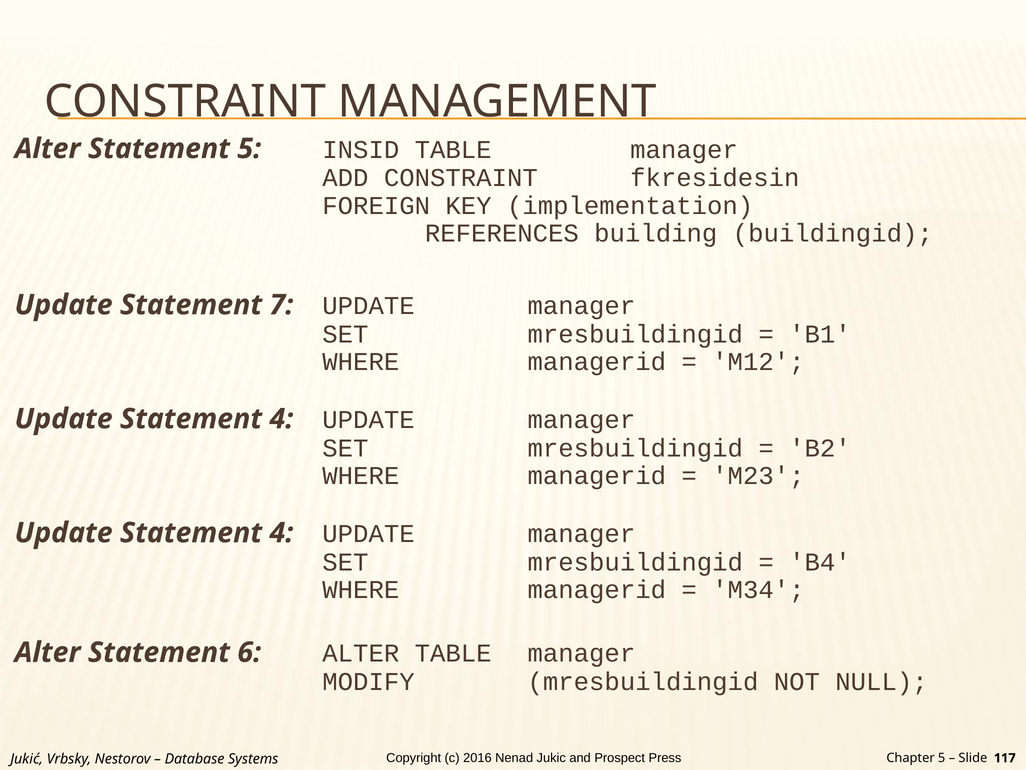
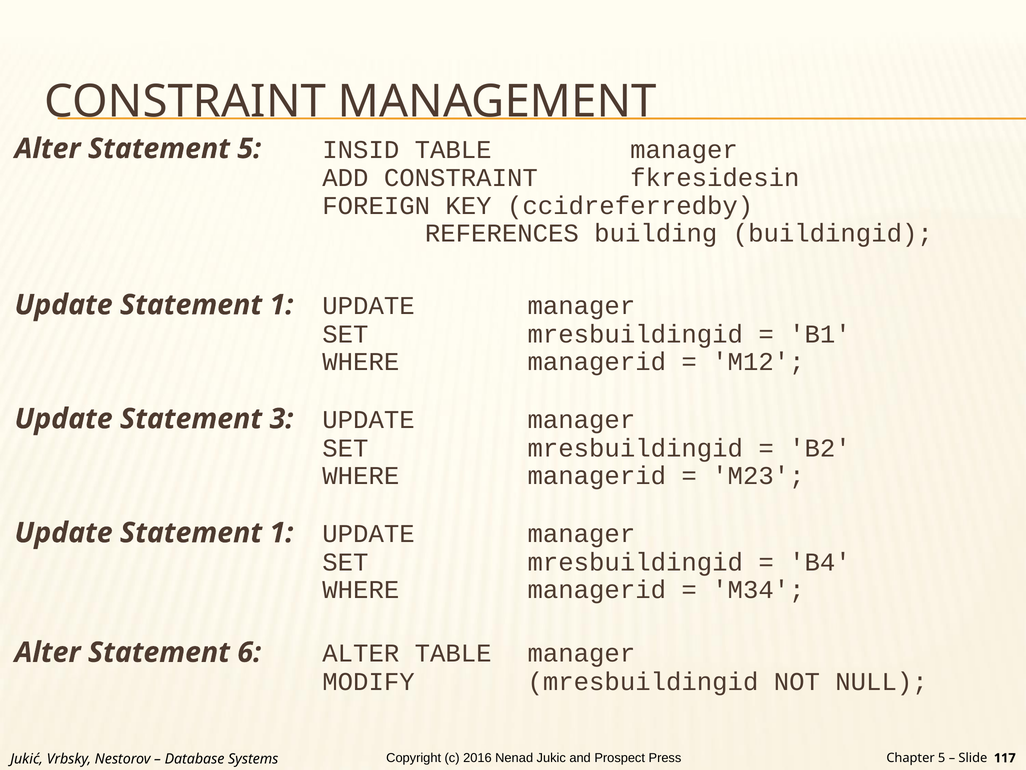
implementation: implementation -> ccidreferredby
7 at (281, 305): 7 -> 1
4 at (281, 419): 4 -> 3
4 at (281, 533): 4 -> 1
